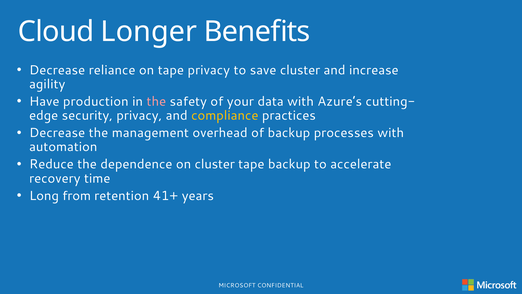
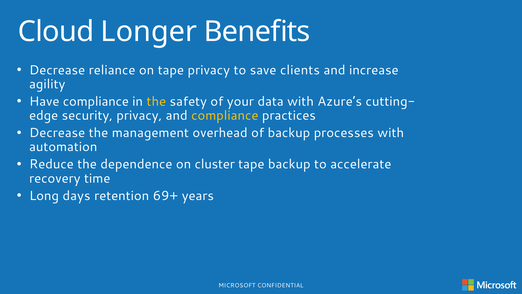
save cluster: cluster -> clients
Have production: production -> compliance
the at (156, 101) colour: pink -> yellow
from: from -> days
41+: 41+ -> 69+
